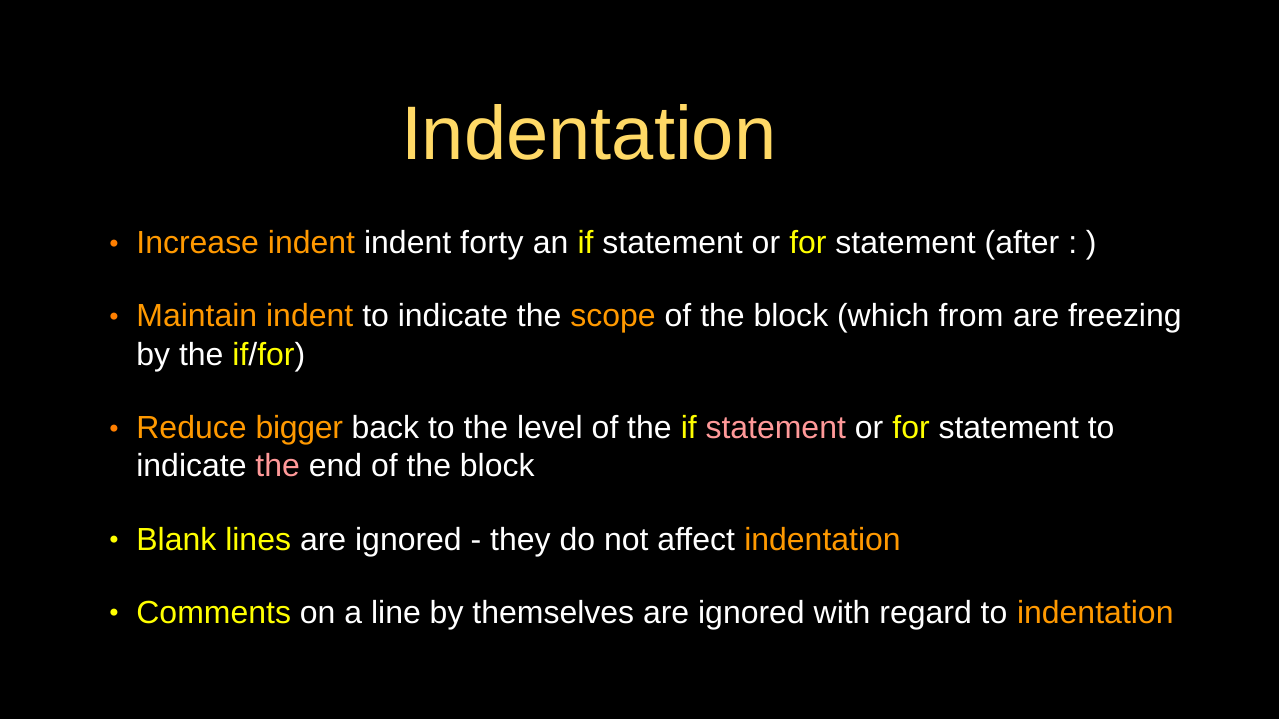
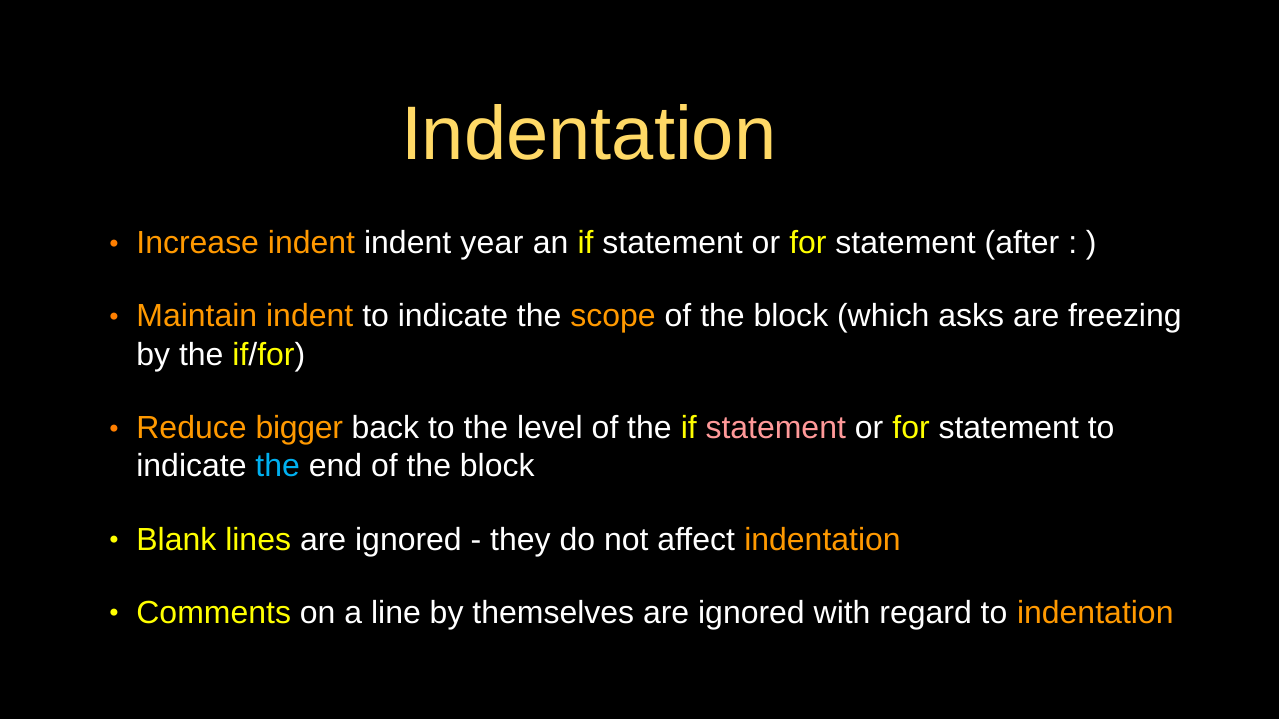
forty: forty -> year
from: from -> asks
the at (278, 466) colour: pink -> light blue
